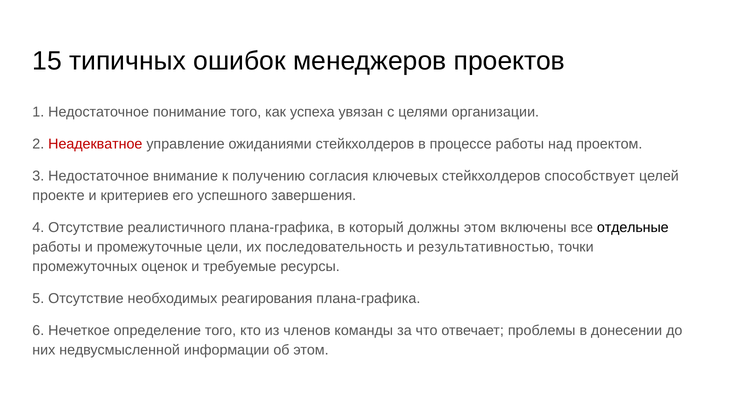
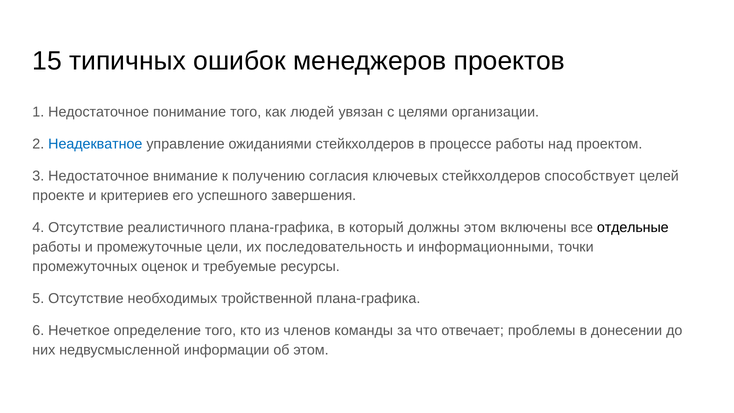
успеха: успеха -> людей
Неадекватное colour: red -> blue
результативностью: результативностью -> информационными
реагирования: реагирования -> тройственной
